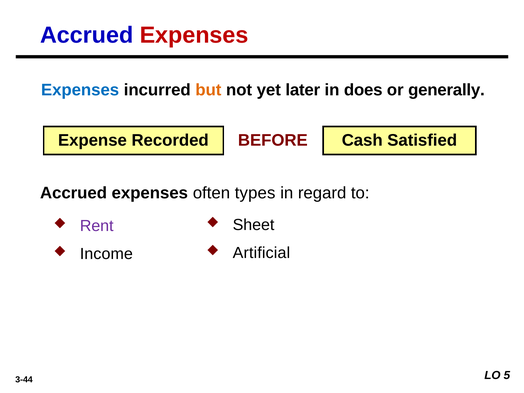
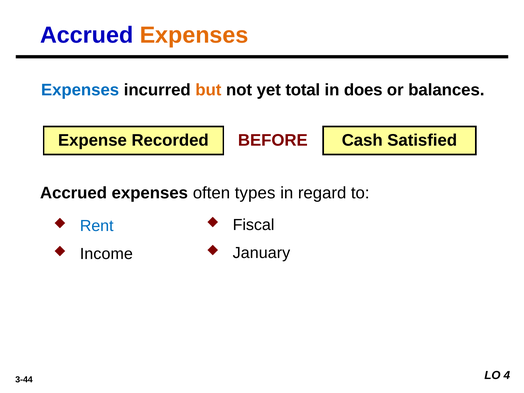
Expenses at (194, 35) colour: red -> orange
later: later -> total
generally: generally -> balances
Sheet: Sheet -> Fiscal
Rent colour: purple -> blue
Artificial: Artificial -> January
5: 5 -> 4
